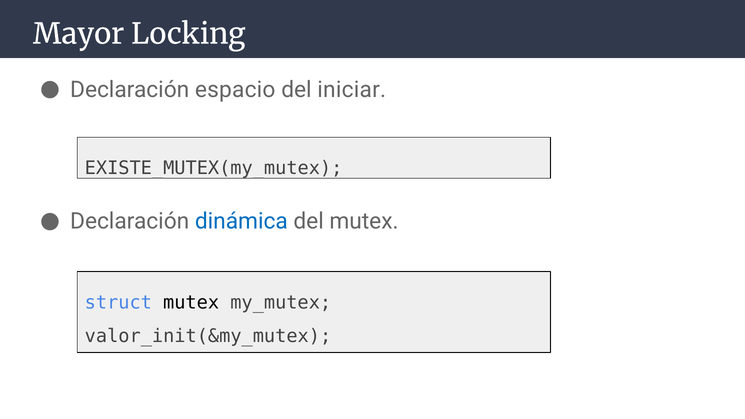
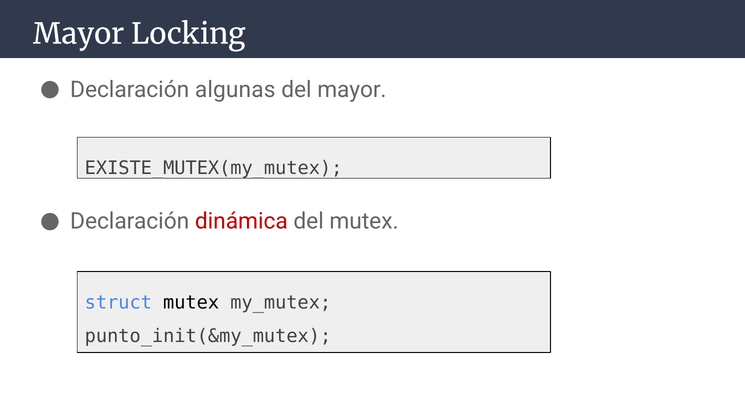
espacio: espacio -> algunas
del iniciar: iniciar -> mayor
dinámica colour: blue -> red
valor_init(&my_mutex: valor_init(&my_mutex -> punto_init(&my_mutex
